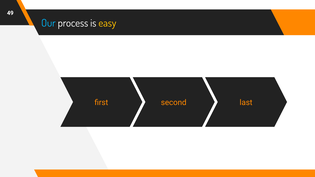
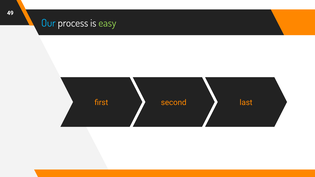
easy colour: yellow -> light green
